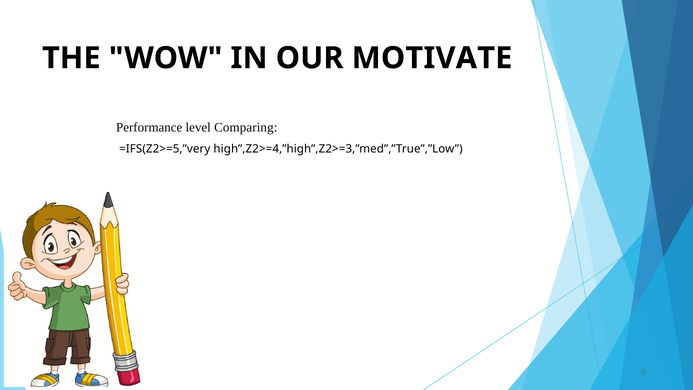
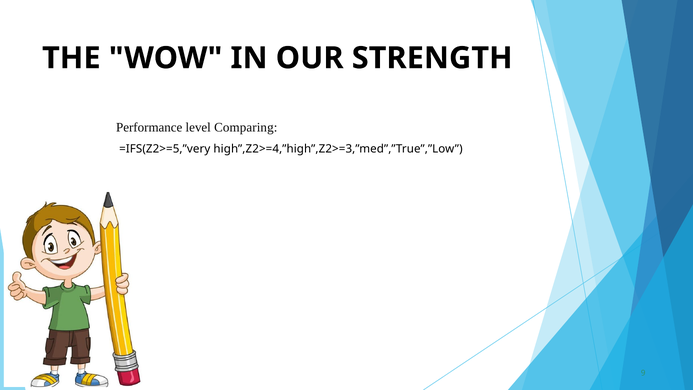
MOTIVATE: MOTIVATE -> STRENGTH
